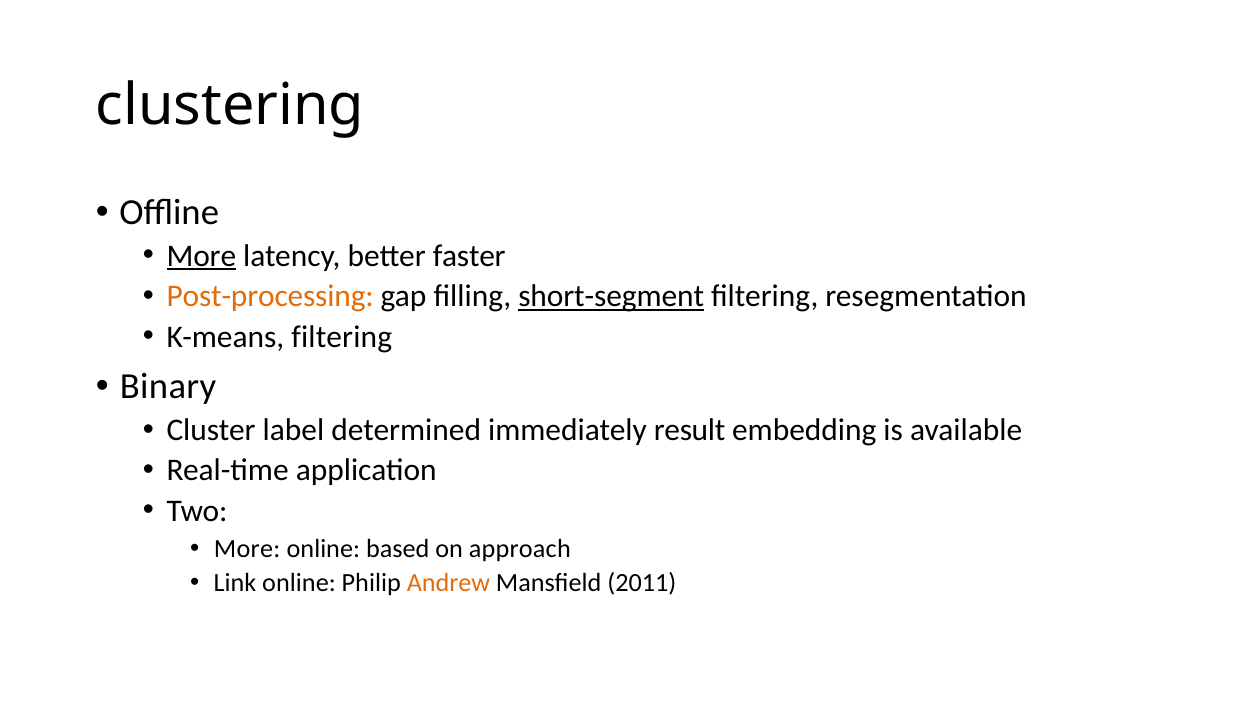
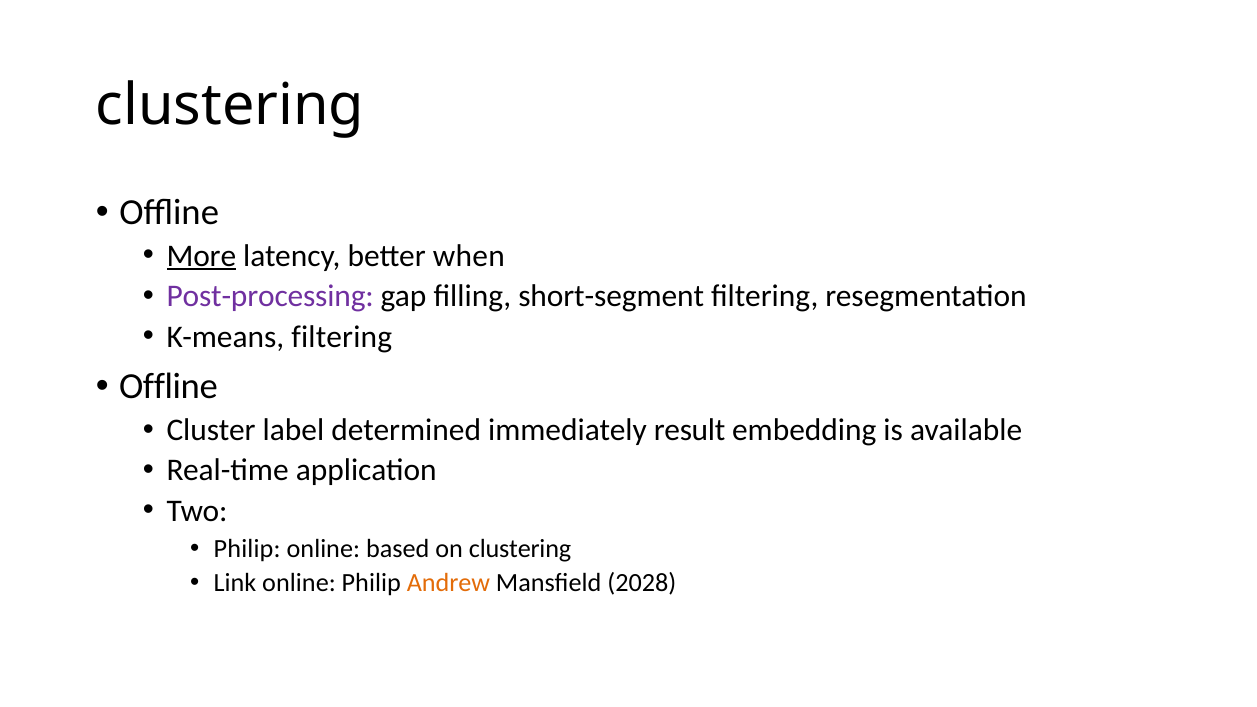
faster: faster -> when
Post-processing colour: orange -> purple
short-segment underline: present -> none
Binary at (168, 387): Binary -> Offline
More at (247, 548): More -> Philip
on approach: approach -> clustering
2011: 2011 -> 2028
